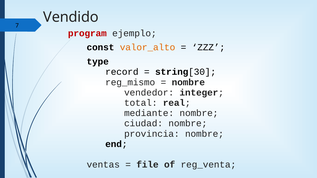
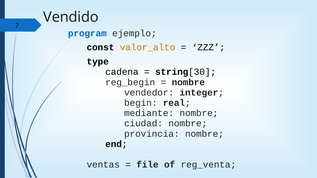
program colour: red -> blue
record: record -> cadena
reg_mismo: reg_mismo -> reg_begin
total: total -> begin
